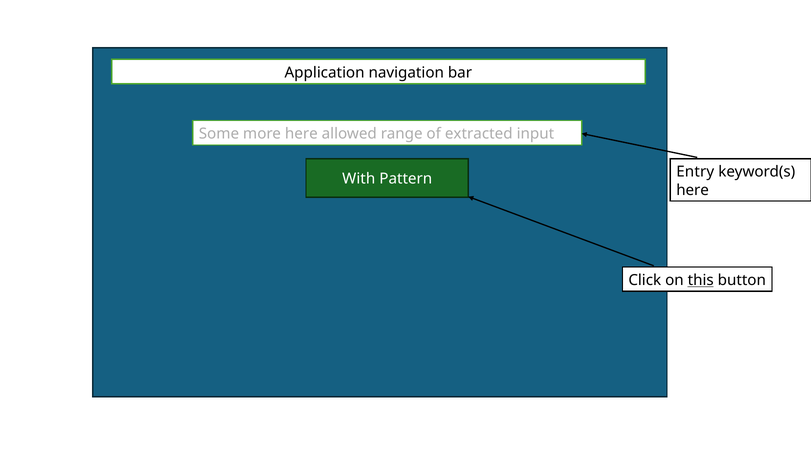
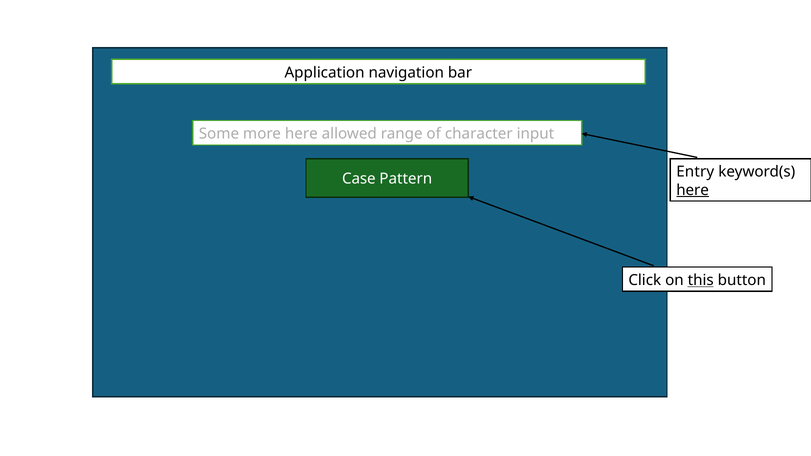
extracted: extracted -> character
With: With -> Case
here at (693, 190) underline: none -> present
